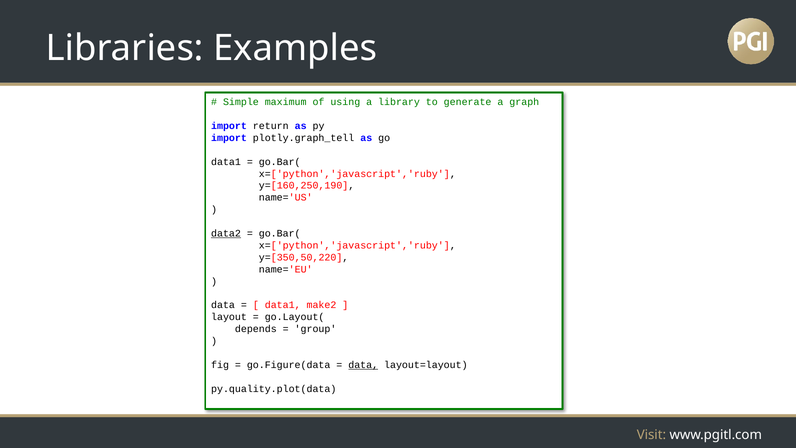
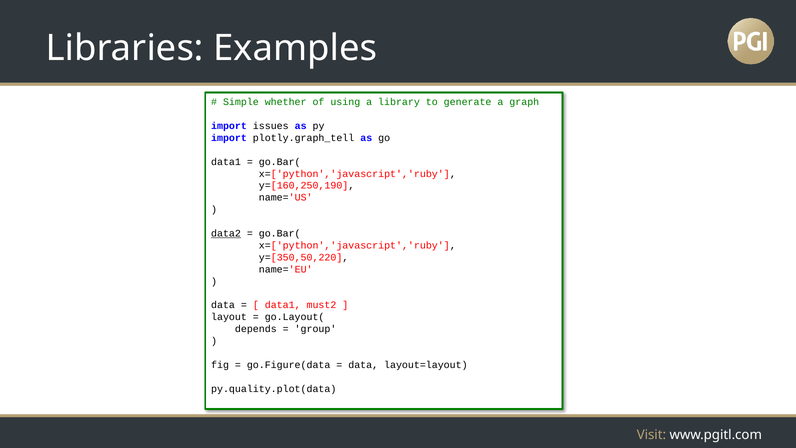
maximum: maximum -> whether
return: return -> issues
make2: make2 -> must2
data at (363, 365) underline: present -> none
